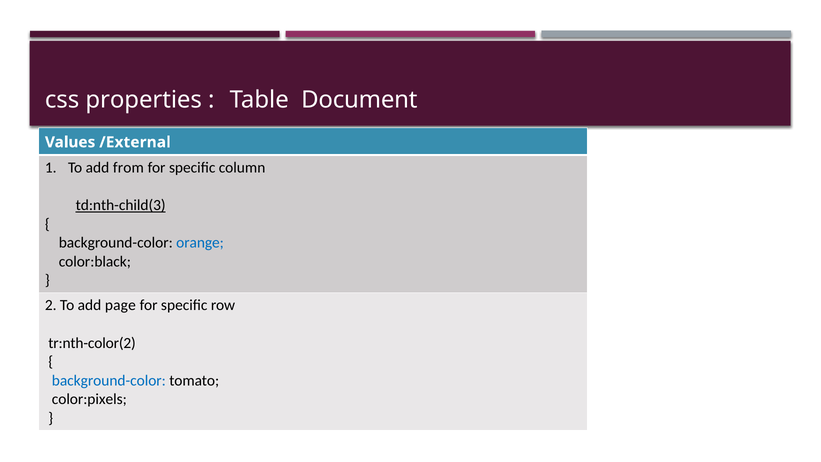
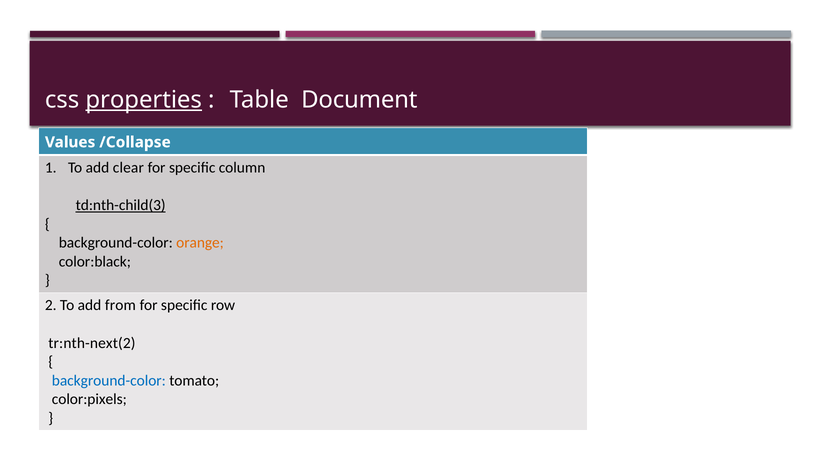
properties underline: none -> present
/External: /External -> /Collapse
from: from -> clear
orange colour: blue -> orange
page: page -> from
tr:nth-color(2: tr:nth-color(2 -> tr:nth-next(2
